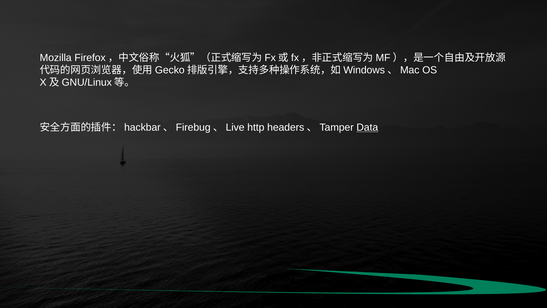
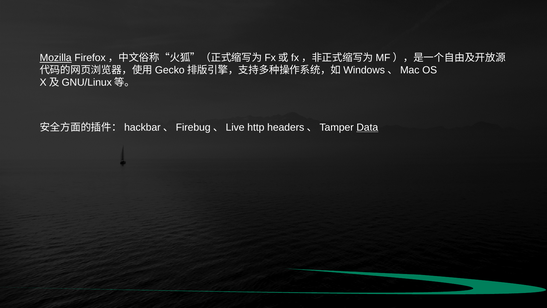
Mozilla underline: none -> present
